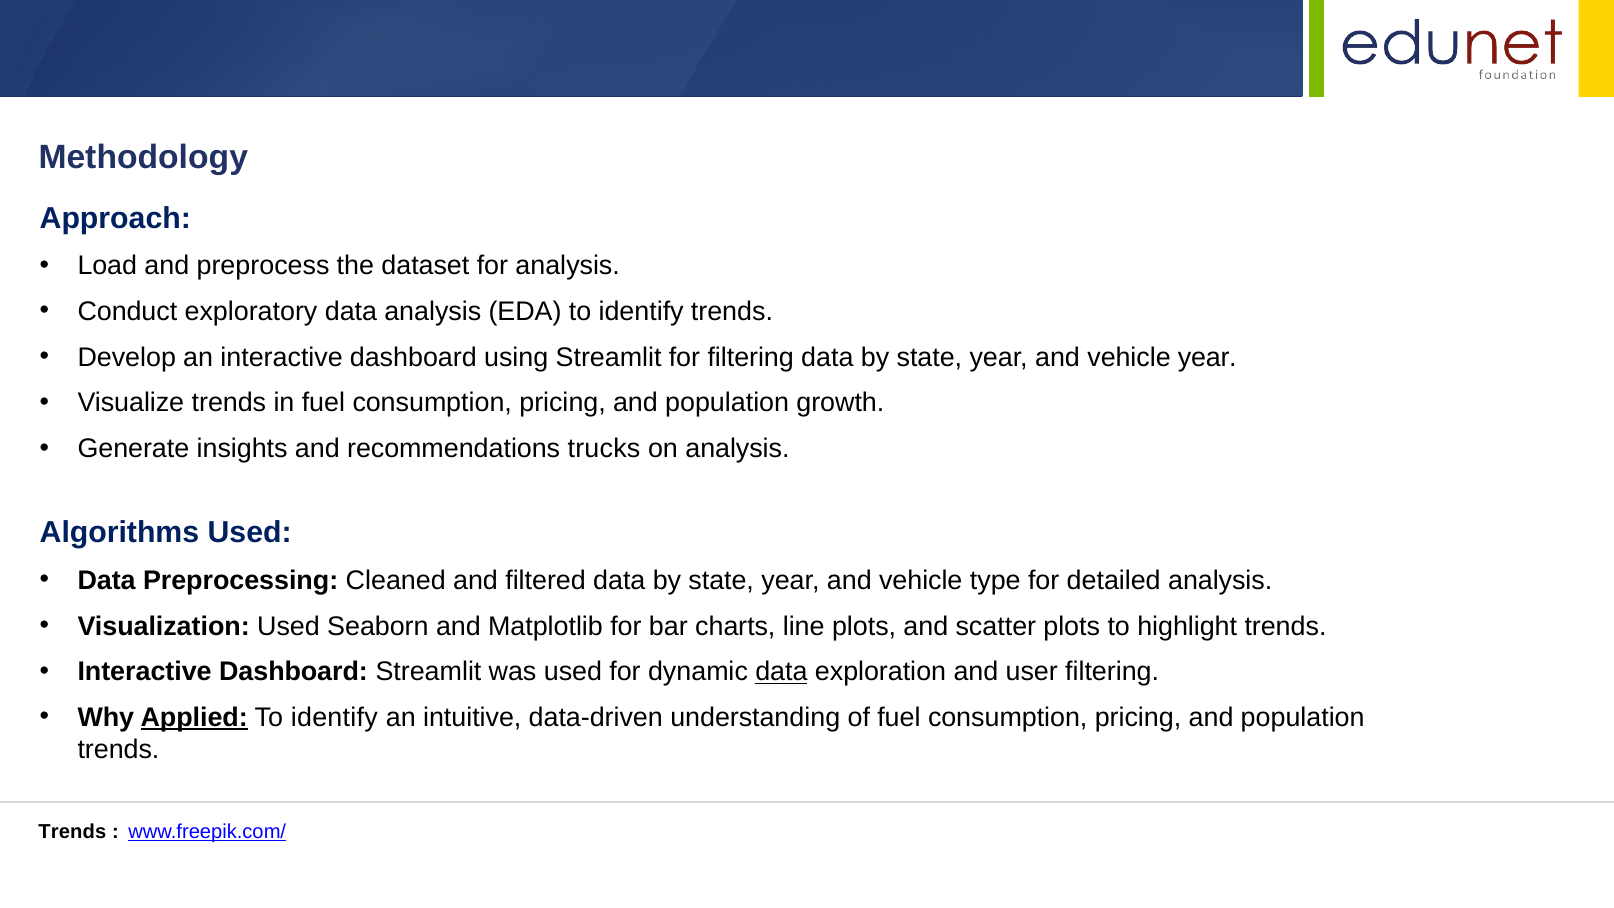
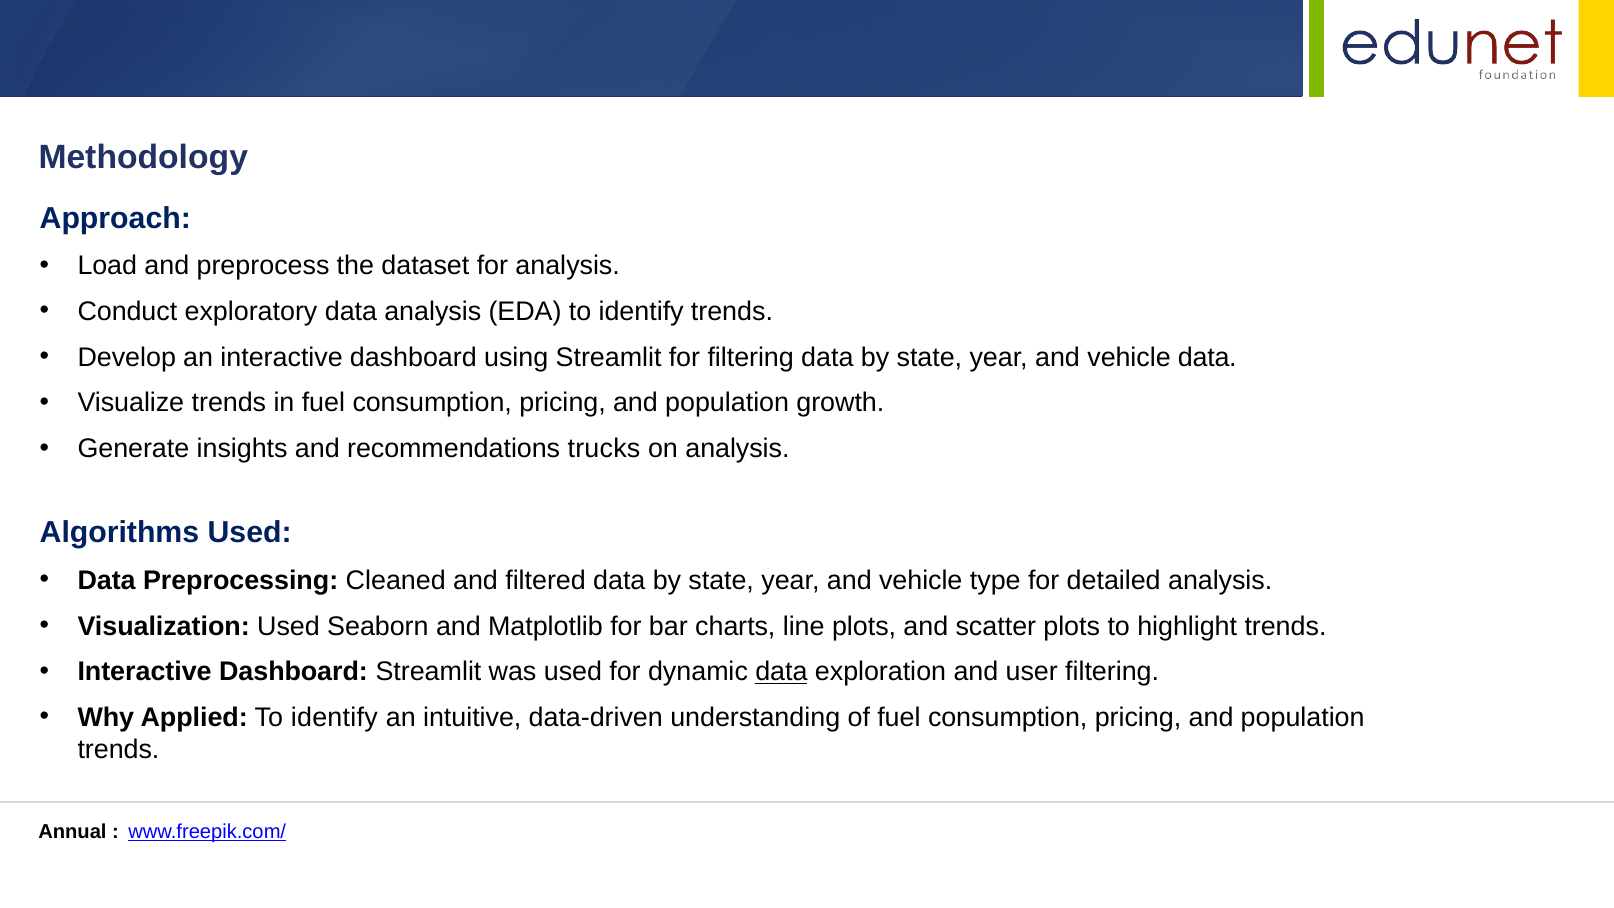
vehicle year: year -> data
Applied underline: present -> none
Trends at (72, 832): Trends -> Annual
